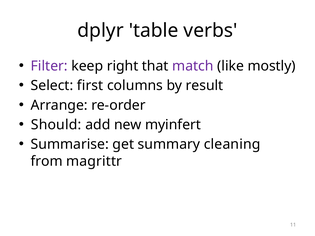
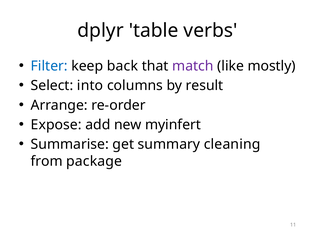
Filter colour: purple -> blue
right: right -> back
first: first -> into
Should: Should -> Expose
magrittr: magrittr -> package
